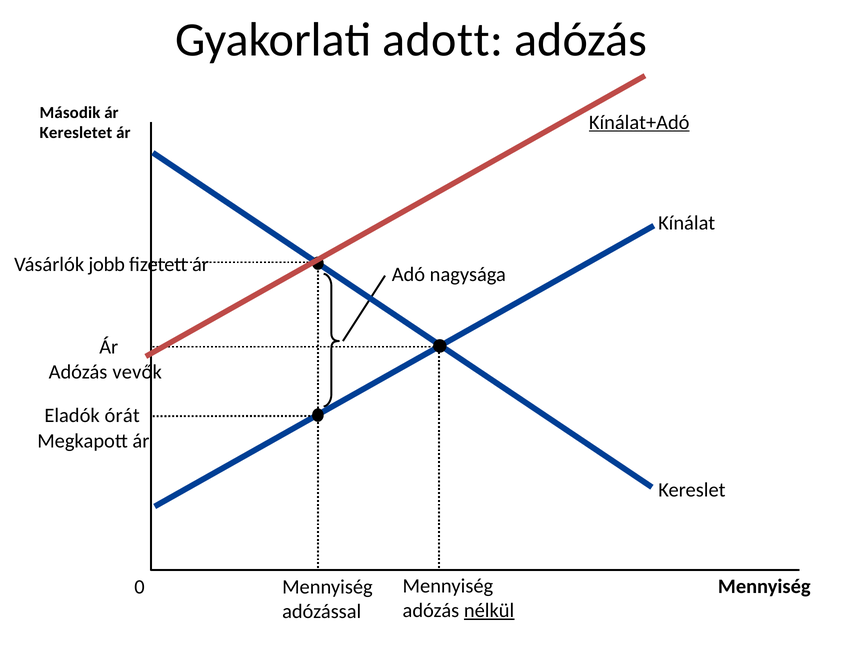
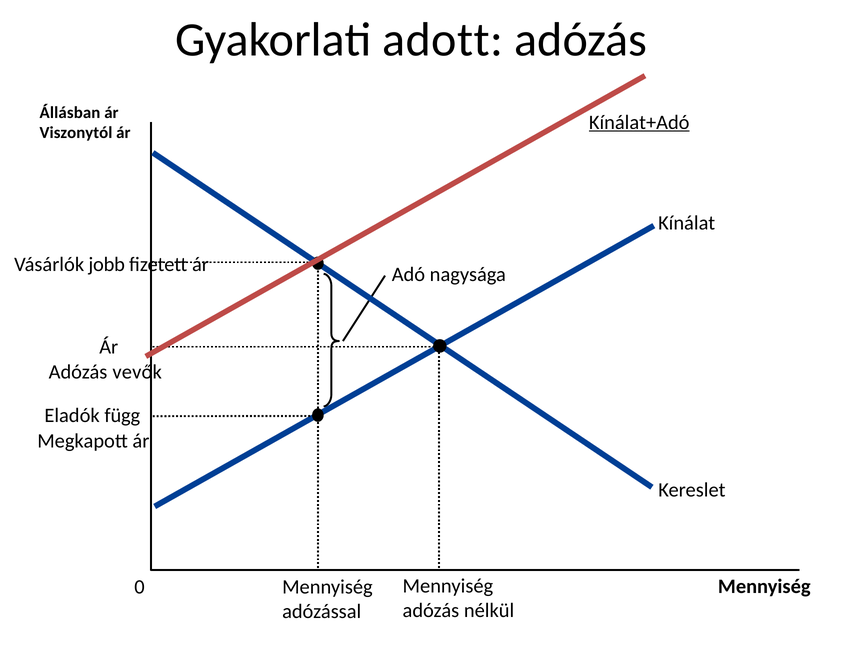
Második: Második -> Állásban
Keresletet: Keresletet -> Viszonytól
órát: órát -> függ
nélkül underline: present -> none
